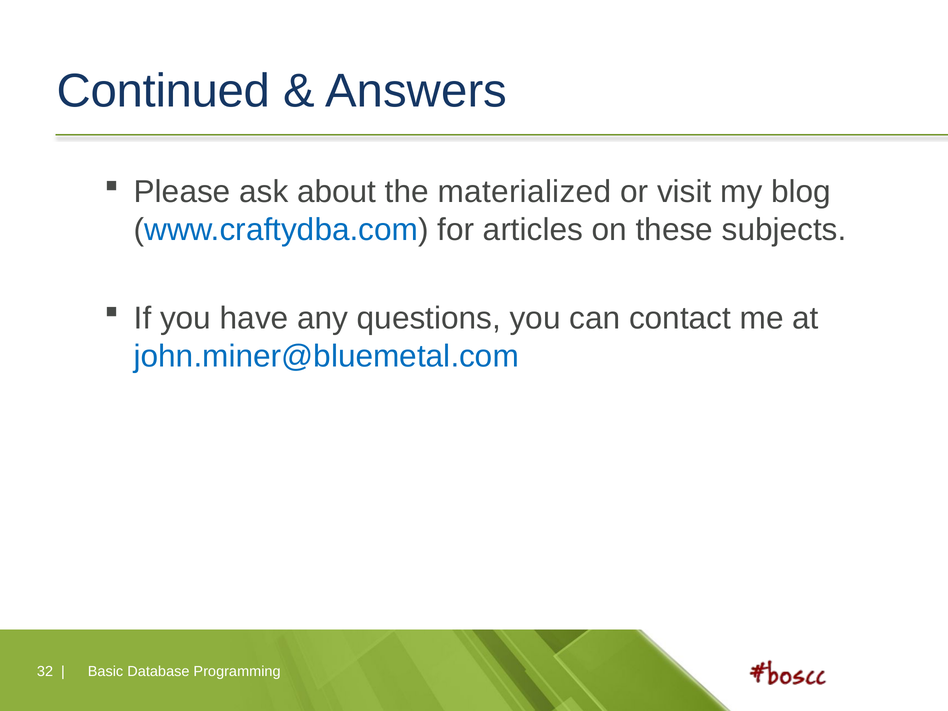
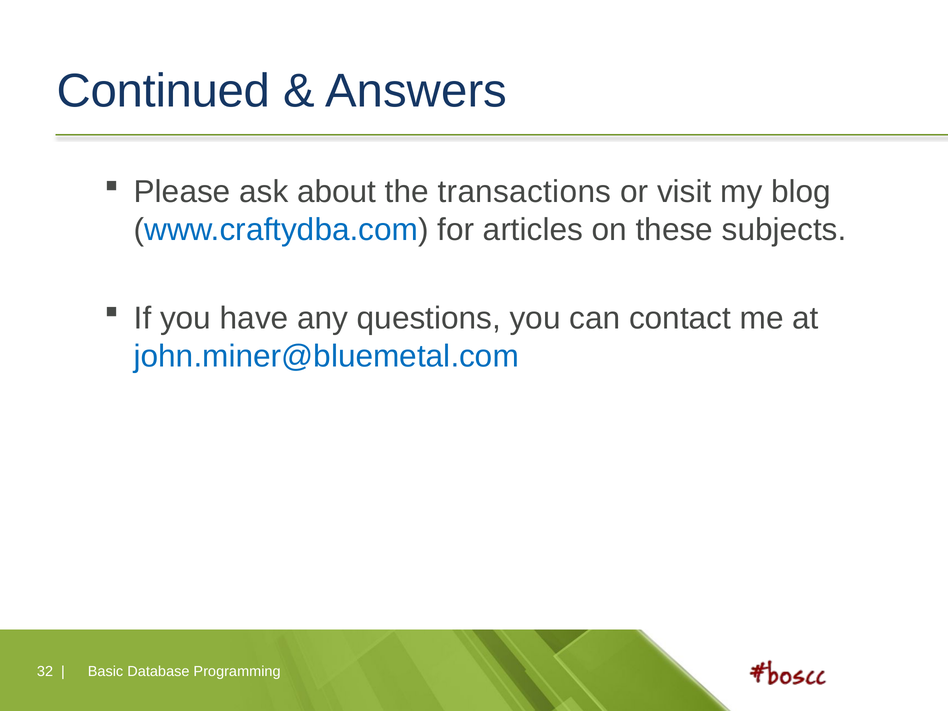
materialized: materialized -> transactions
